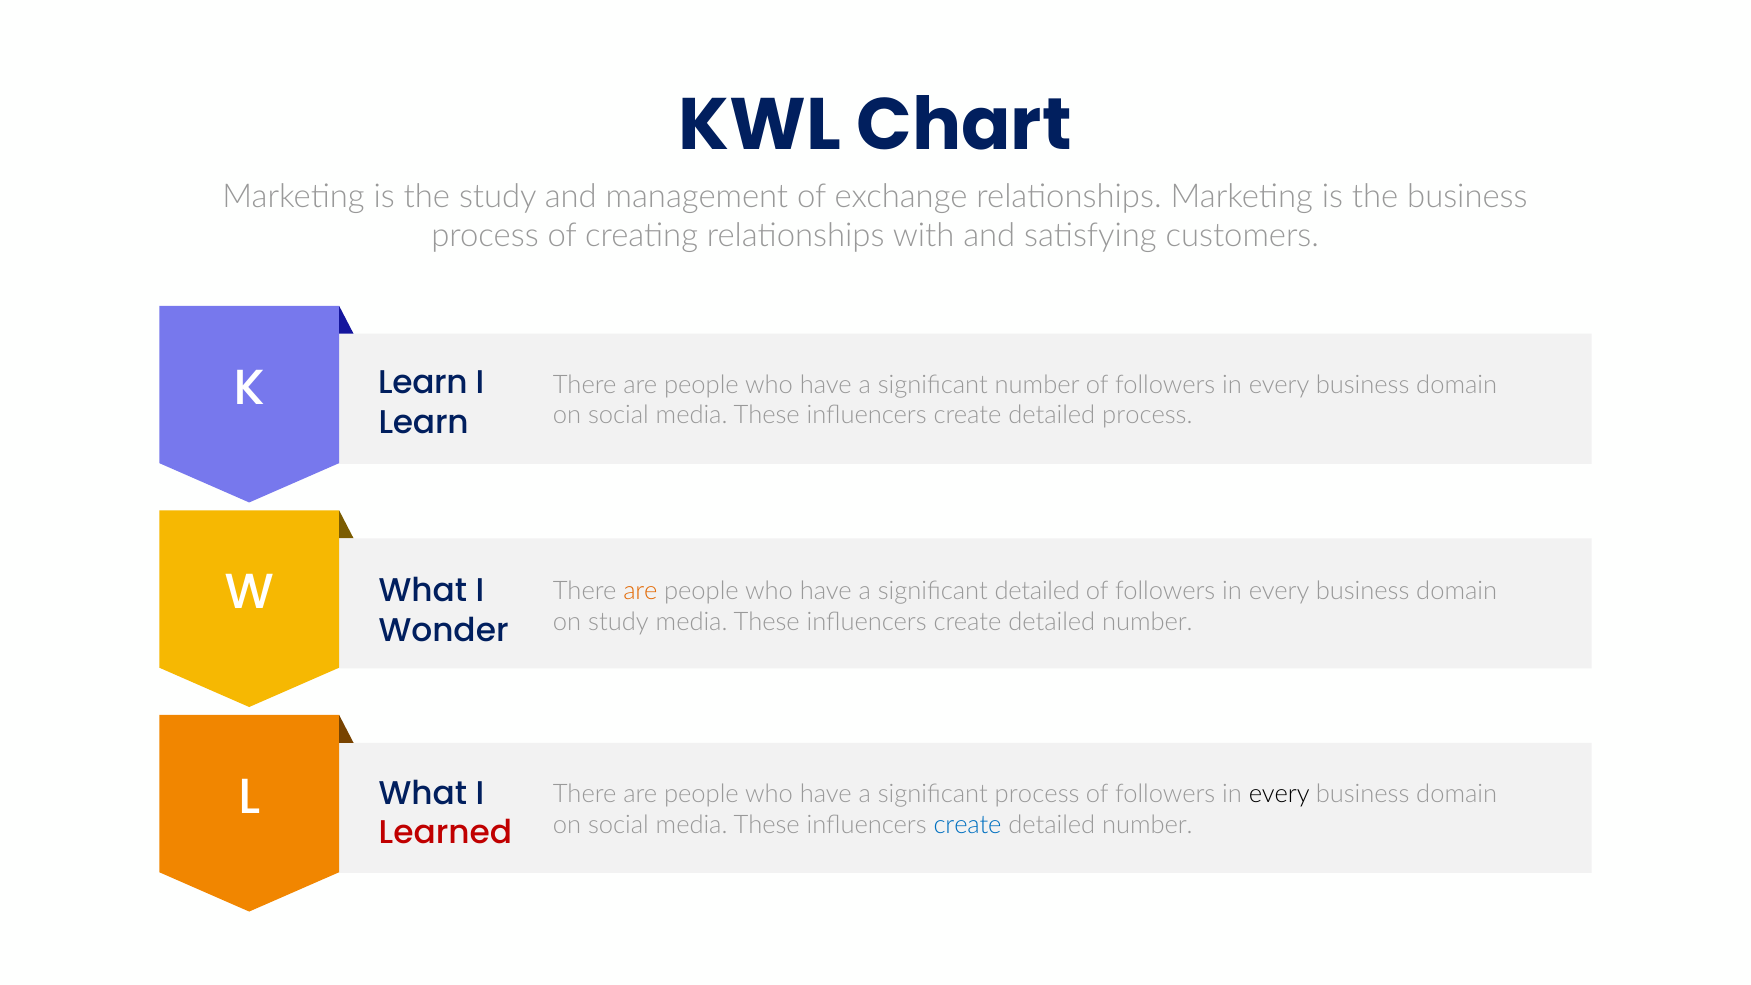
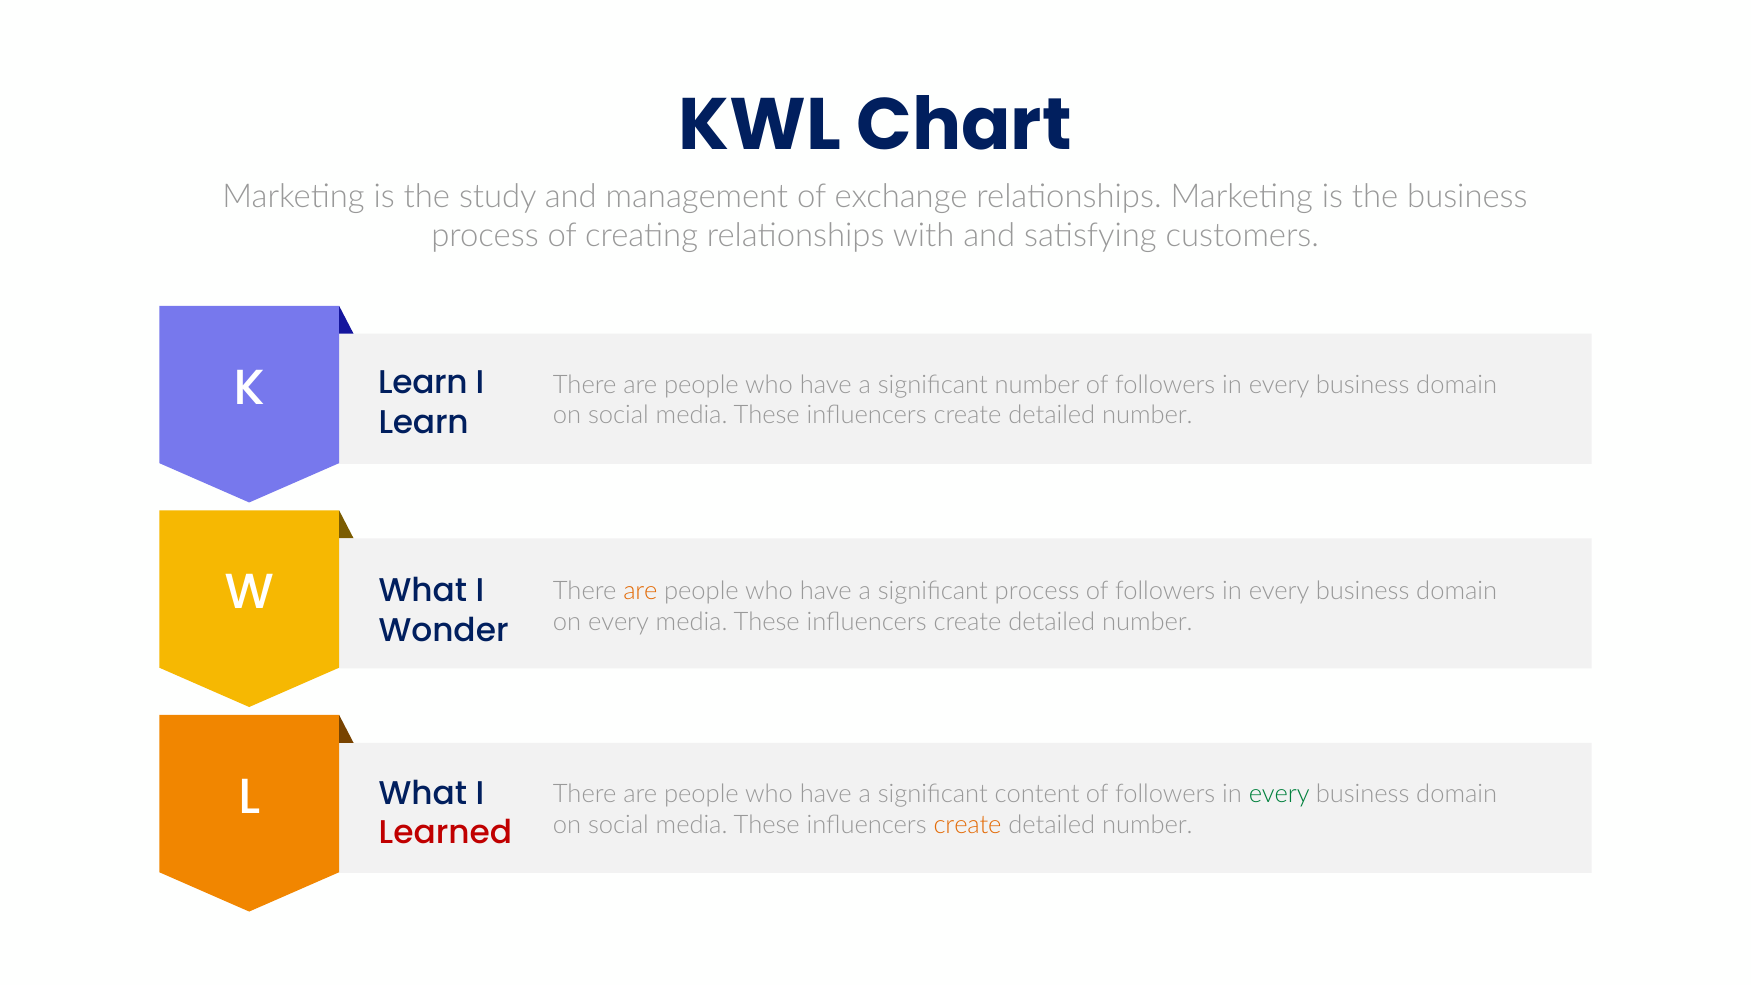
process at (1147, 416): process -> number
significant detailed: detailed -> process
on study: study -> every
significant process: process -> content
every at (1279, 794) colour: black -> green
create at (968, 825) colour: blue -> orange
